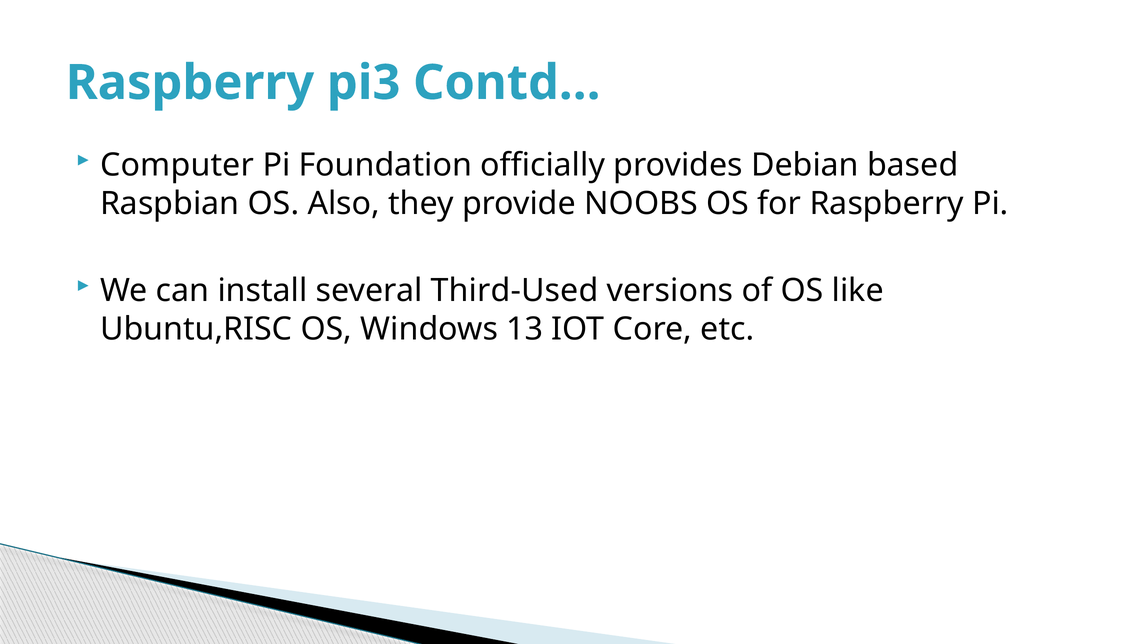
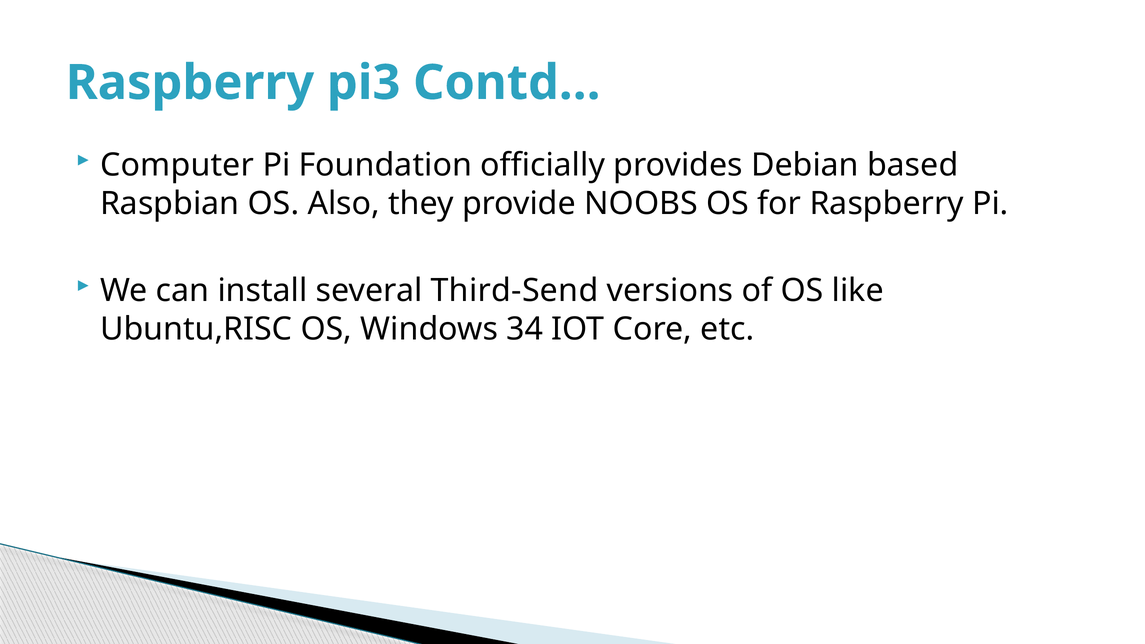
Third-Used: Third-Used -> Third-Send
13: 13 -> 34
